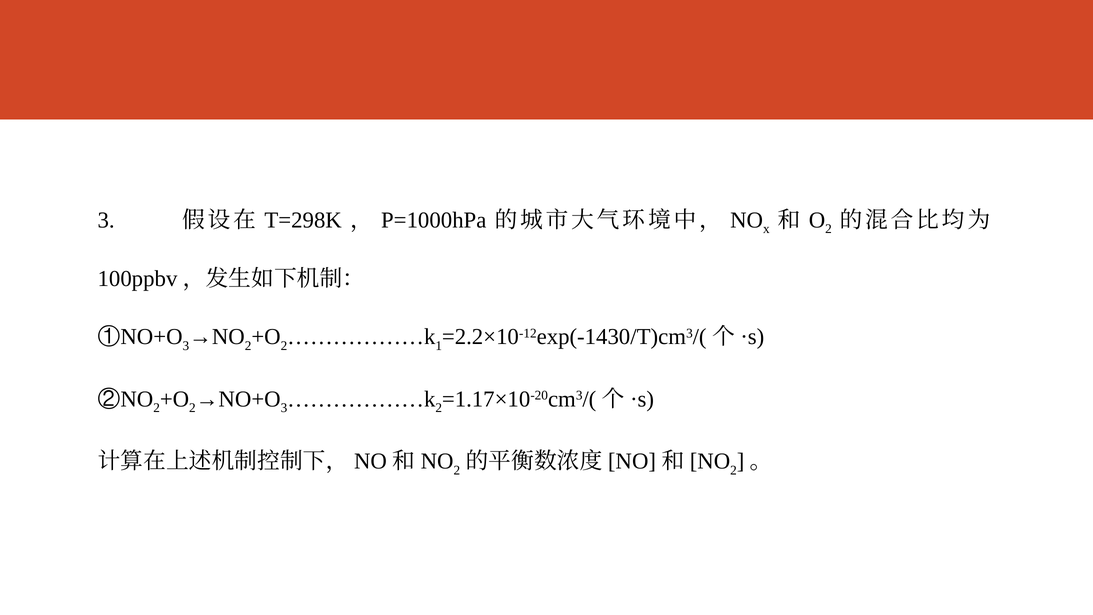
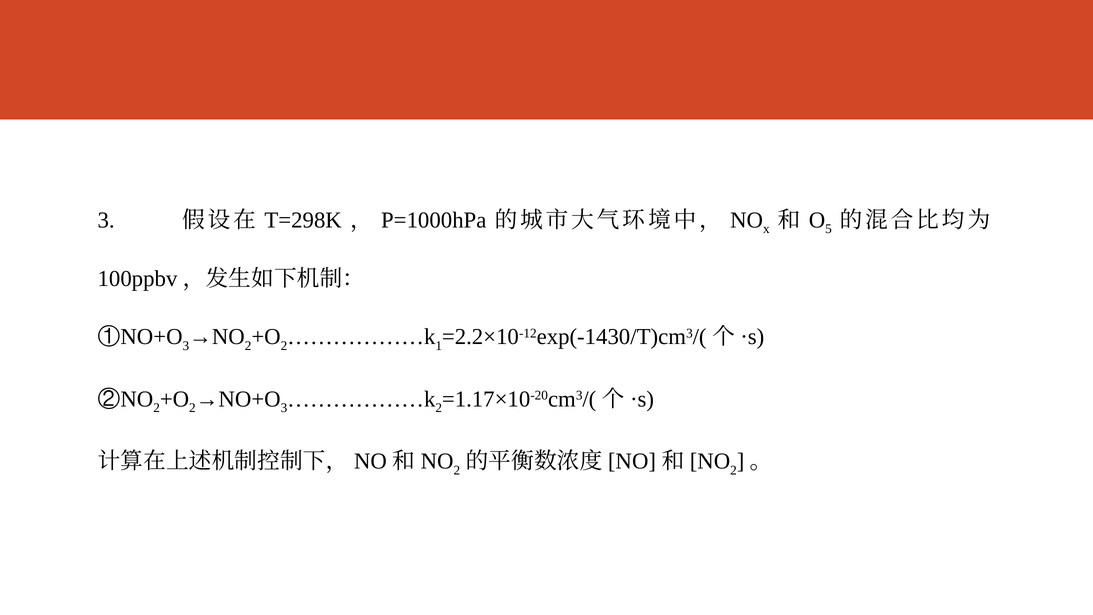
2 at (828, 229): 2 -> 5
